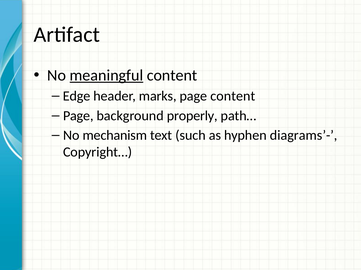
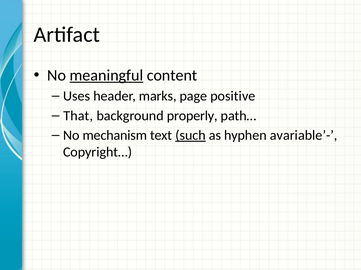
Edge: Edge -> Uses
page content: content -> positive
Page at (78, 116): Page -> That
such underline: none -> present
diagrams’-: diagrams’- -> avariable’-
